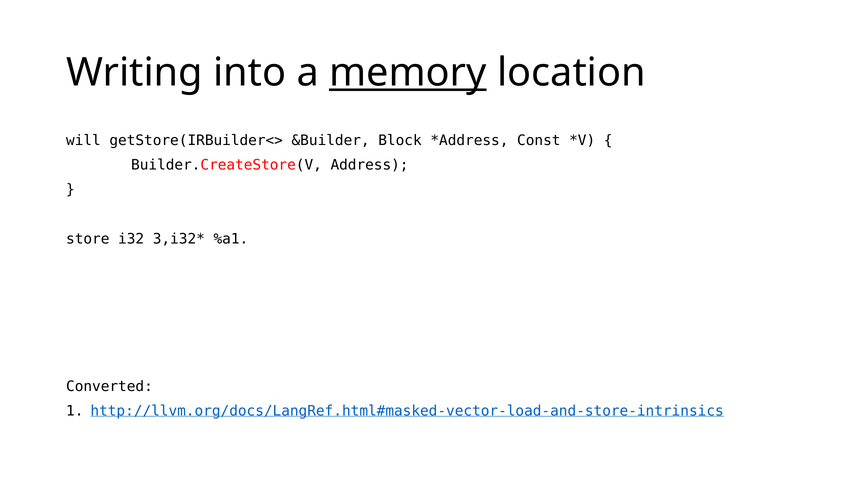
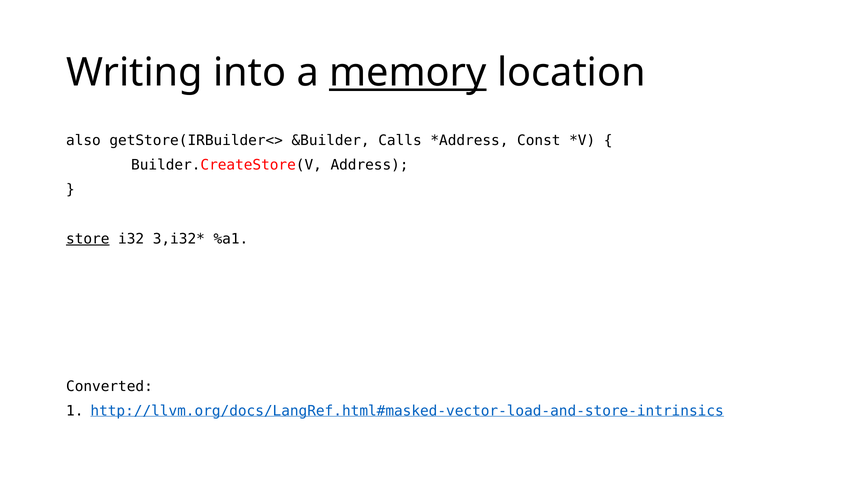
will: will -> also
Block: Block -> Calls
store underline: none -> present
